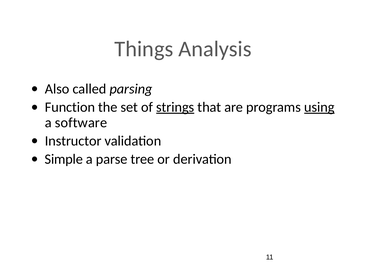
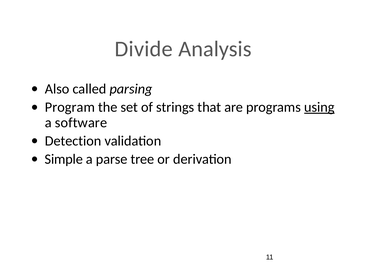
Things: Things -> Divide
Function: Function -> Program
strings underline: present -> none
Instructor: Instructor -> Detection
